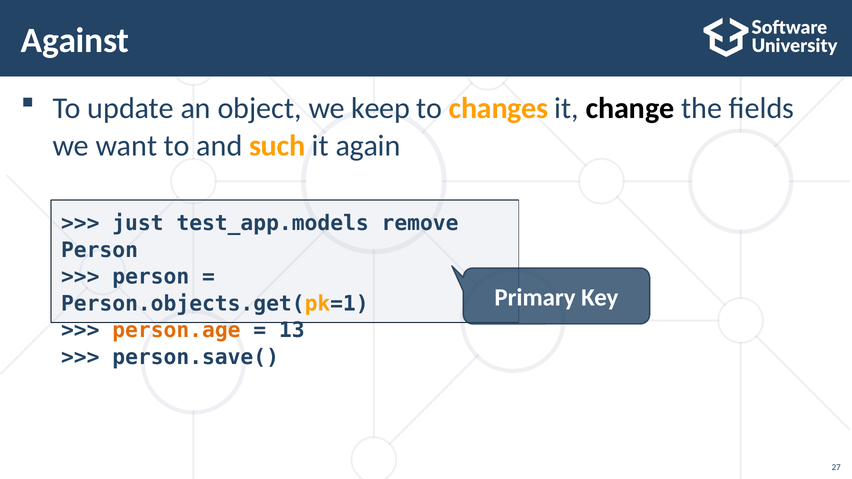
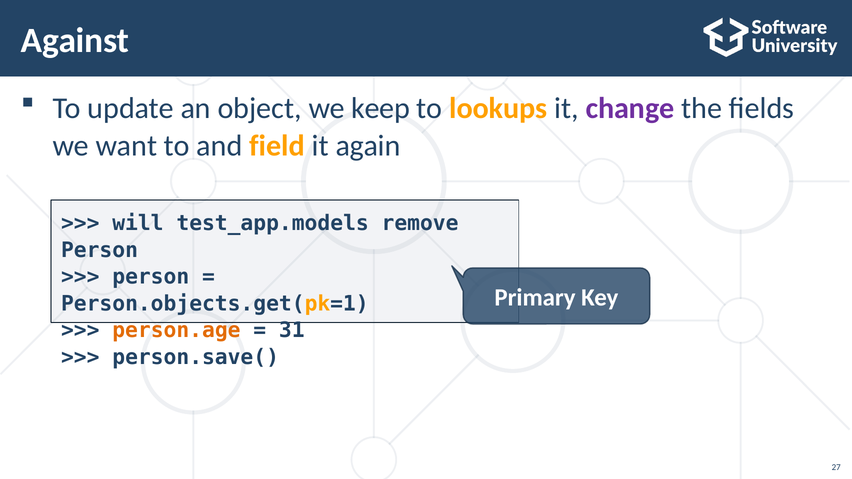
changes: changes -> lookups
change colour: black -> purple
such: such -> field
just: just -> will
13: 13 -> 31
